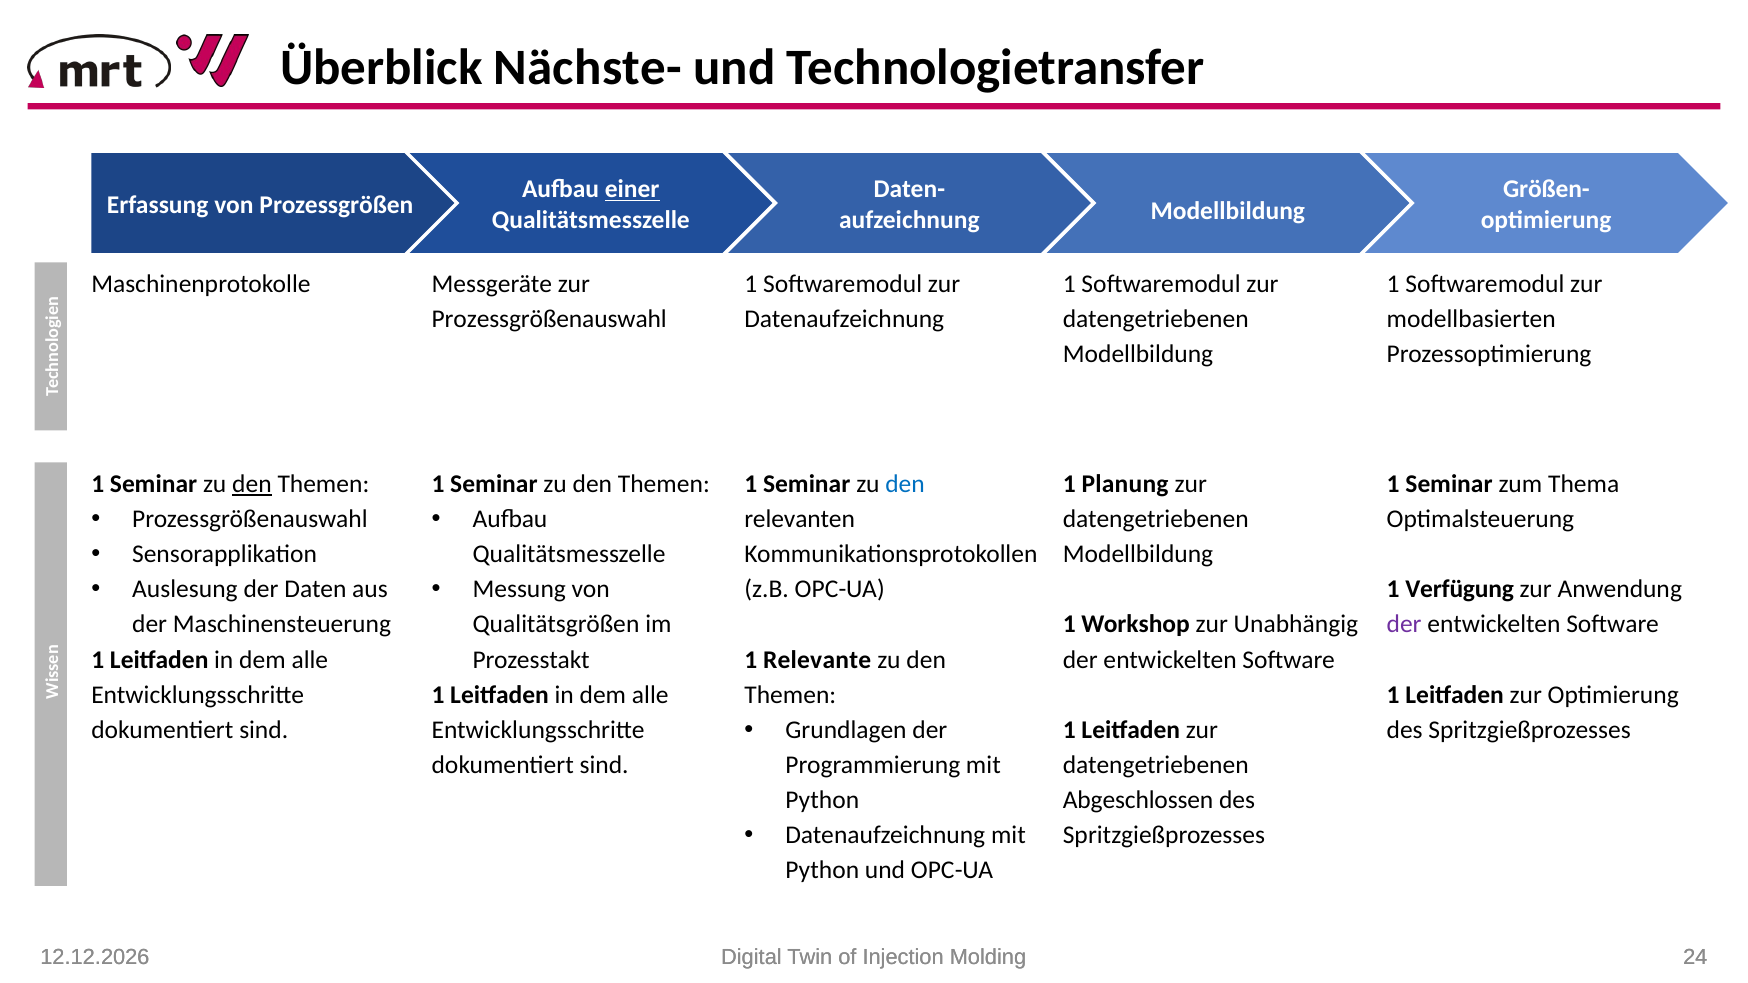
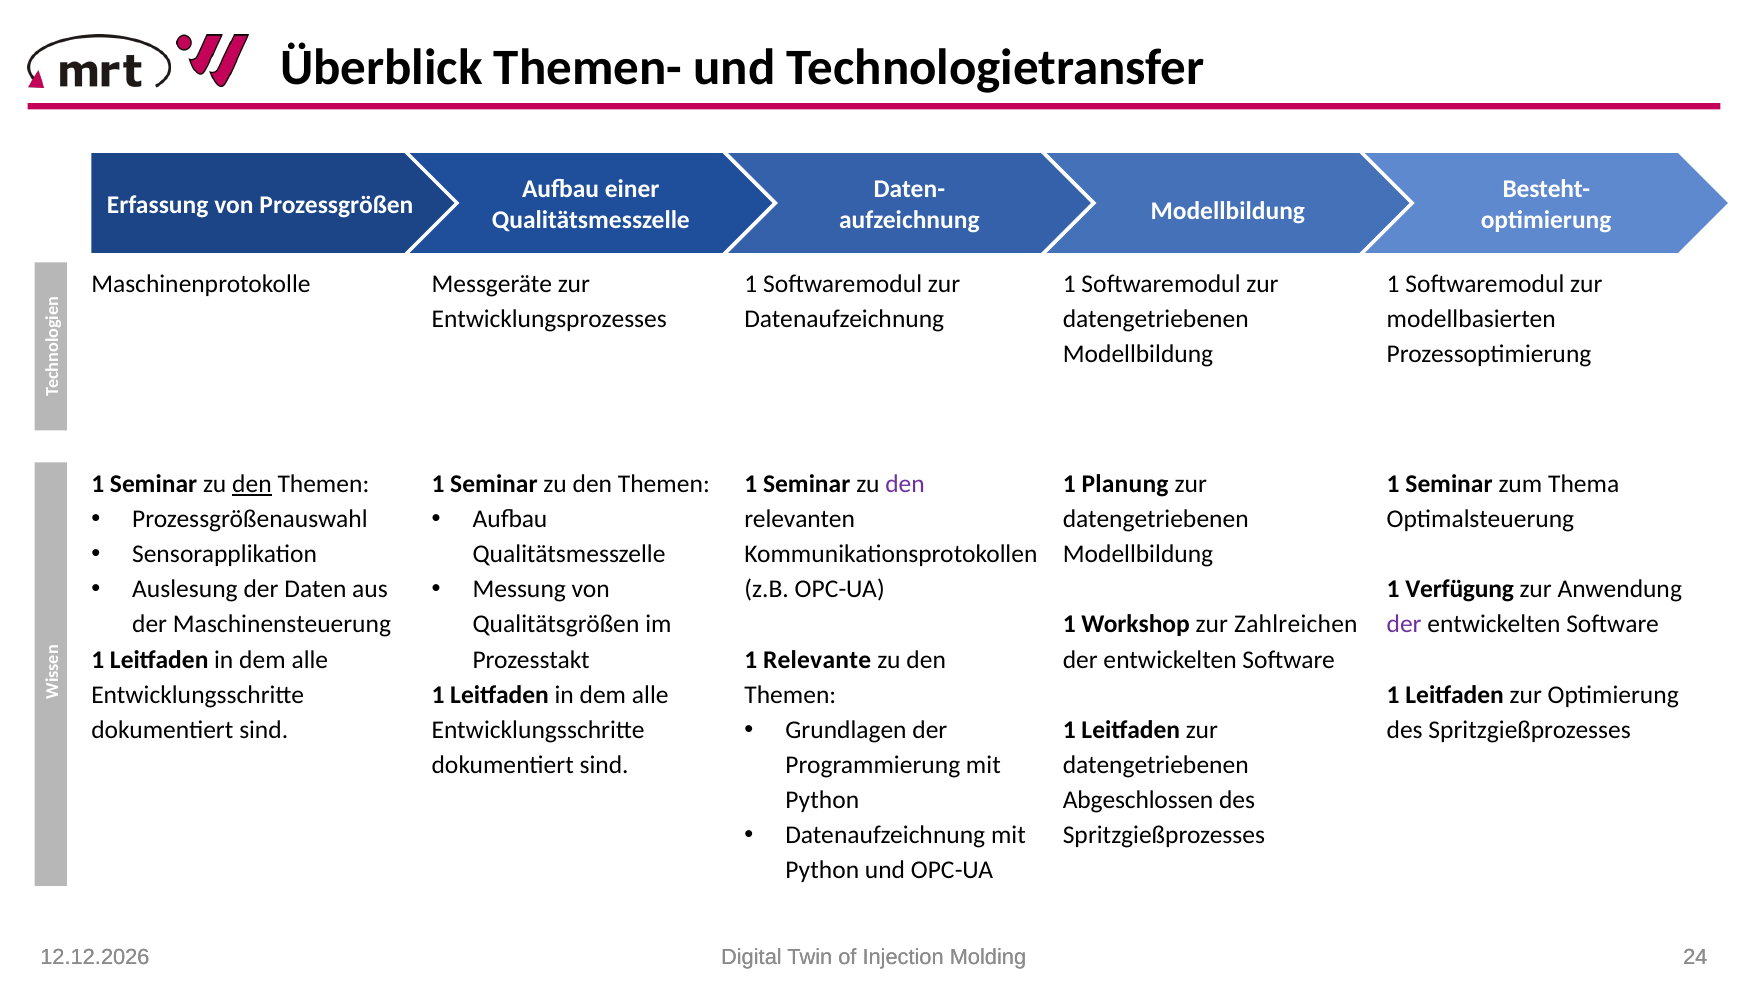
Nächste-: Nächste- -> Themen-
einer underline: present -> none
Größen-: Größen- -> Besteht-
Prozessgrößenauswahl at (549, 319): Prozessgrößenauswahl -> Entwicklungsprozesses
den at (905, 484) colour: blue -> purple
Unabhängig: Unabhängig -> Zahlreichen
